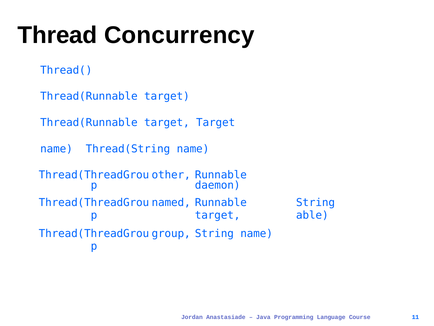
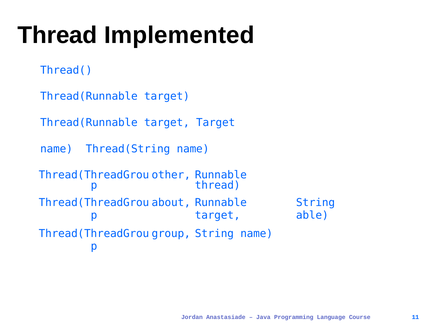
Concurrency: Concurrency -> Implemented
daemon at (218, 185): daemon -> thread
named: named -> about
